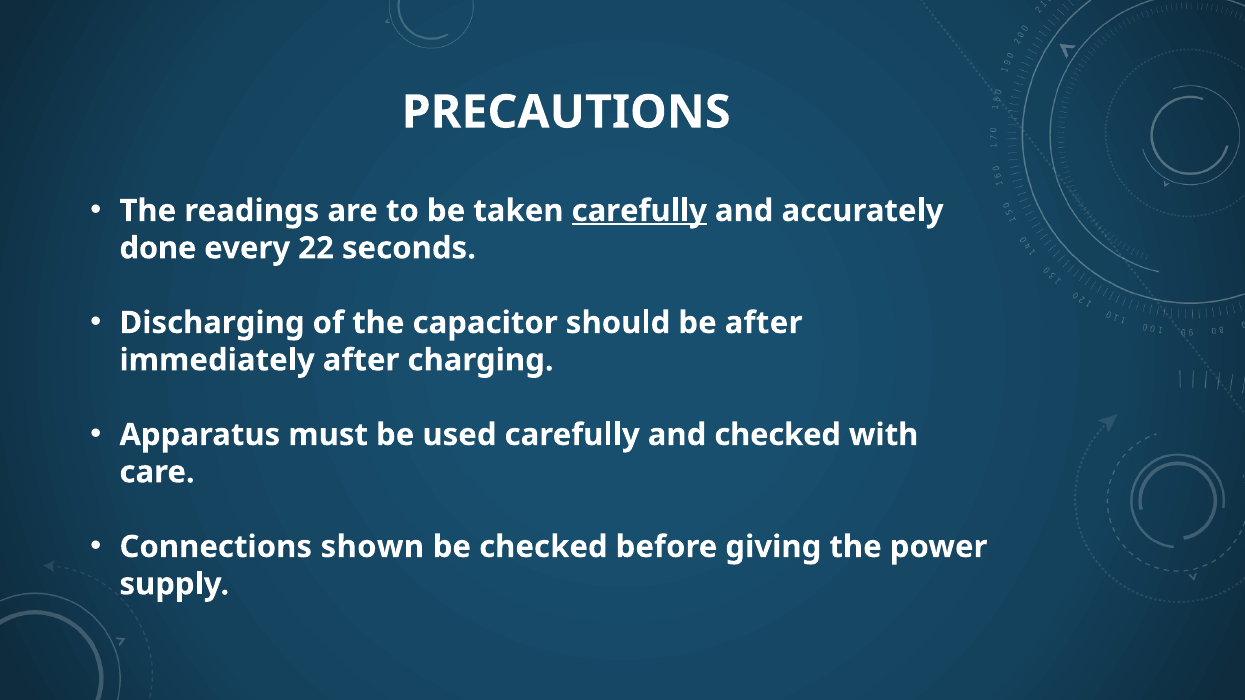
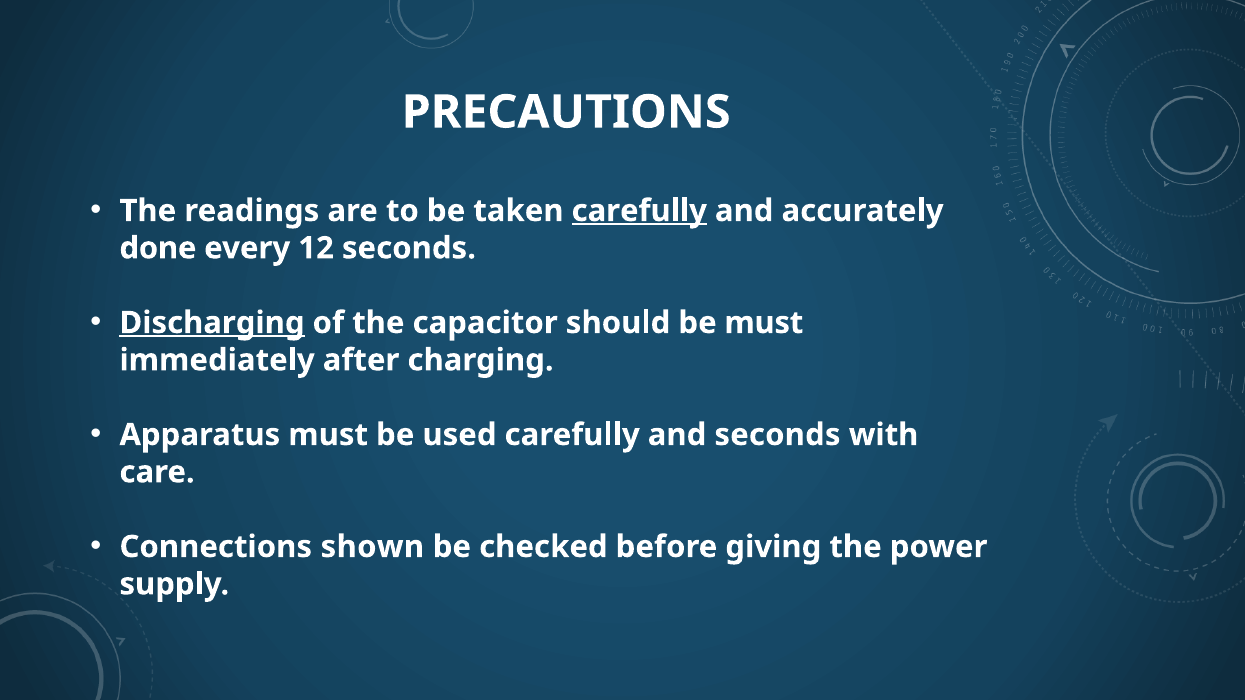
22: 22 -> 12
Discharging underline: none -> present
be after: after -> must
and checked: checked -> seconds
